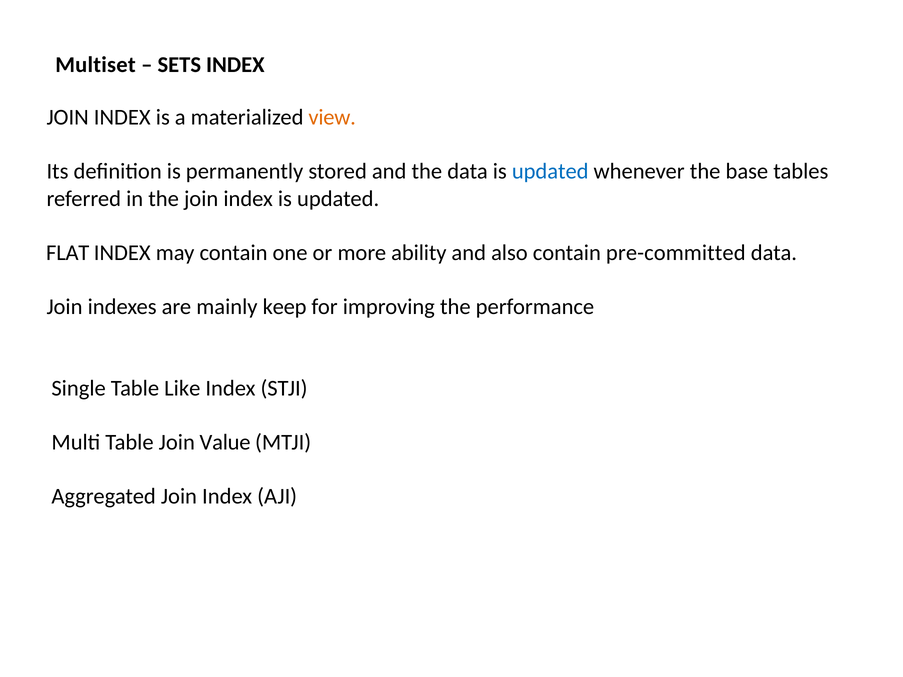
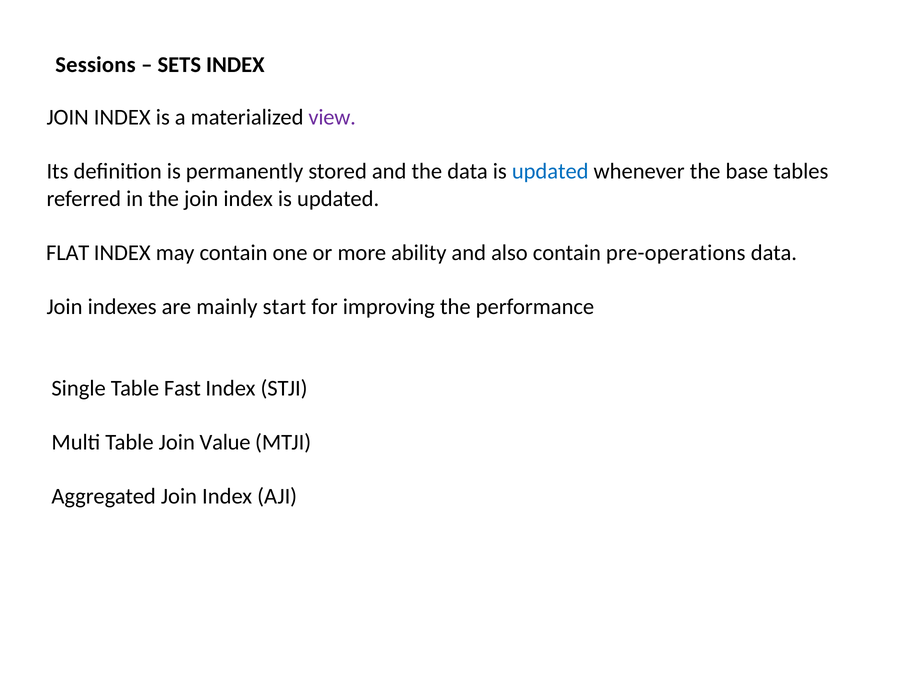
Multiset: Multiset -> Sessions
view colour: orange -> purple
pre-committed: pre-committed -> pre-operations
keep: keep -> start
Like: Like -> Fast
